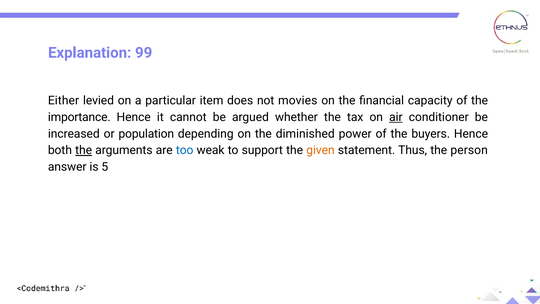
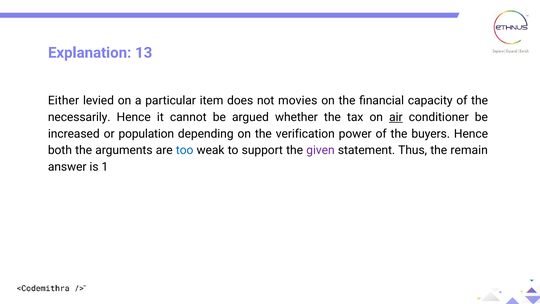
99: 99 -> 13
importance: importance -> necessarily
diminished: diminished -> verification
the at (84, 150) underline: present -> none
given colour: orange -> purple
person: person -> remain
5: 5 -> 1
